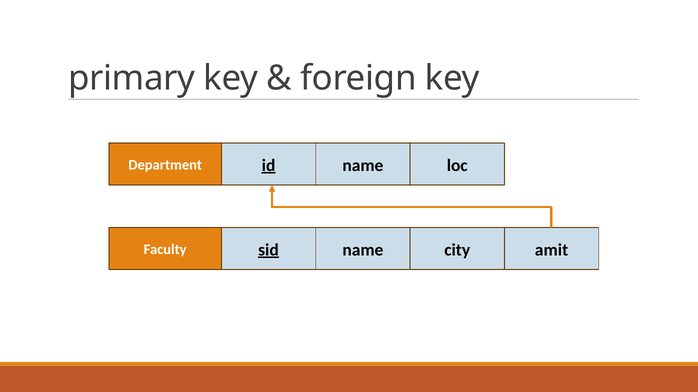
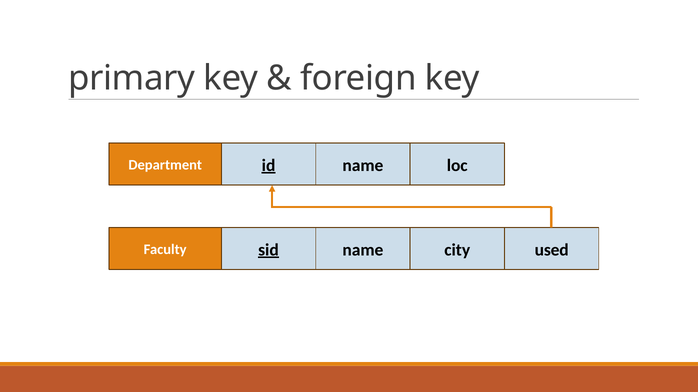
amit: amit -> used
